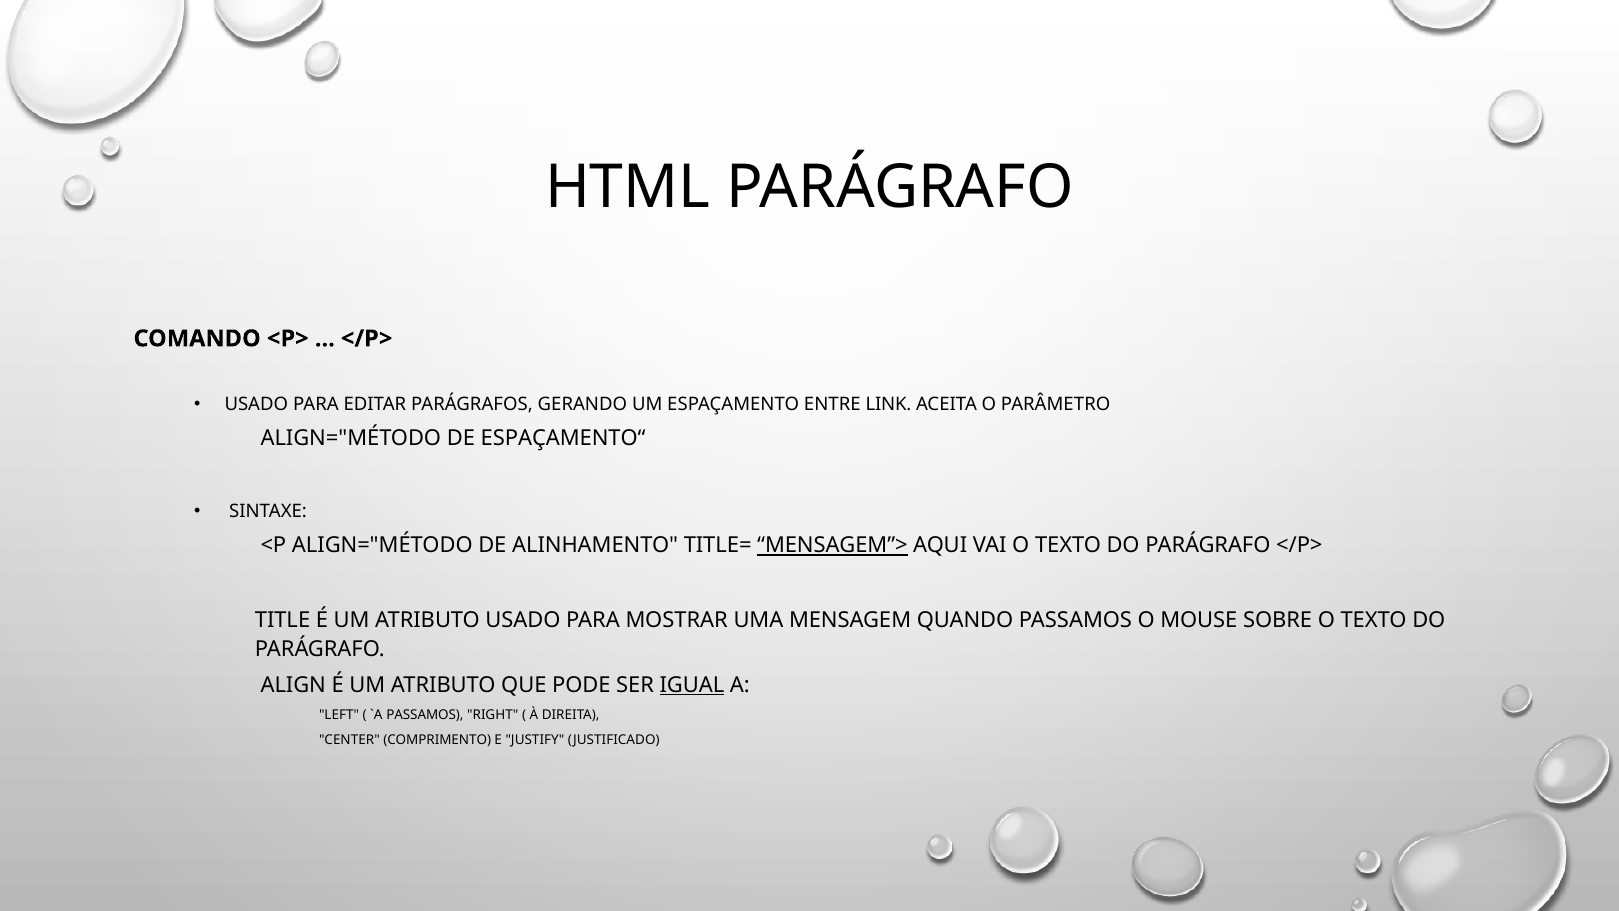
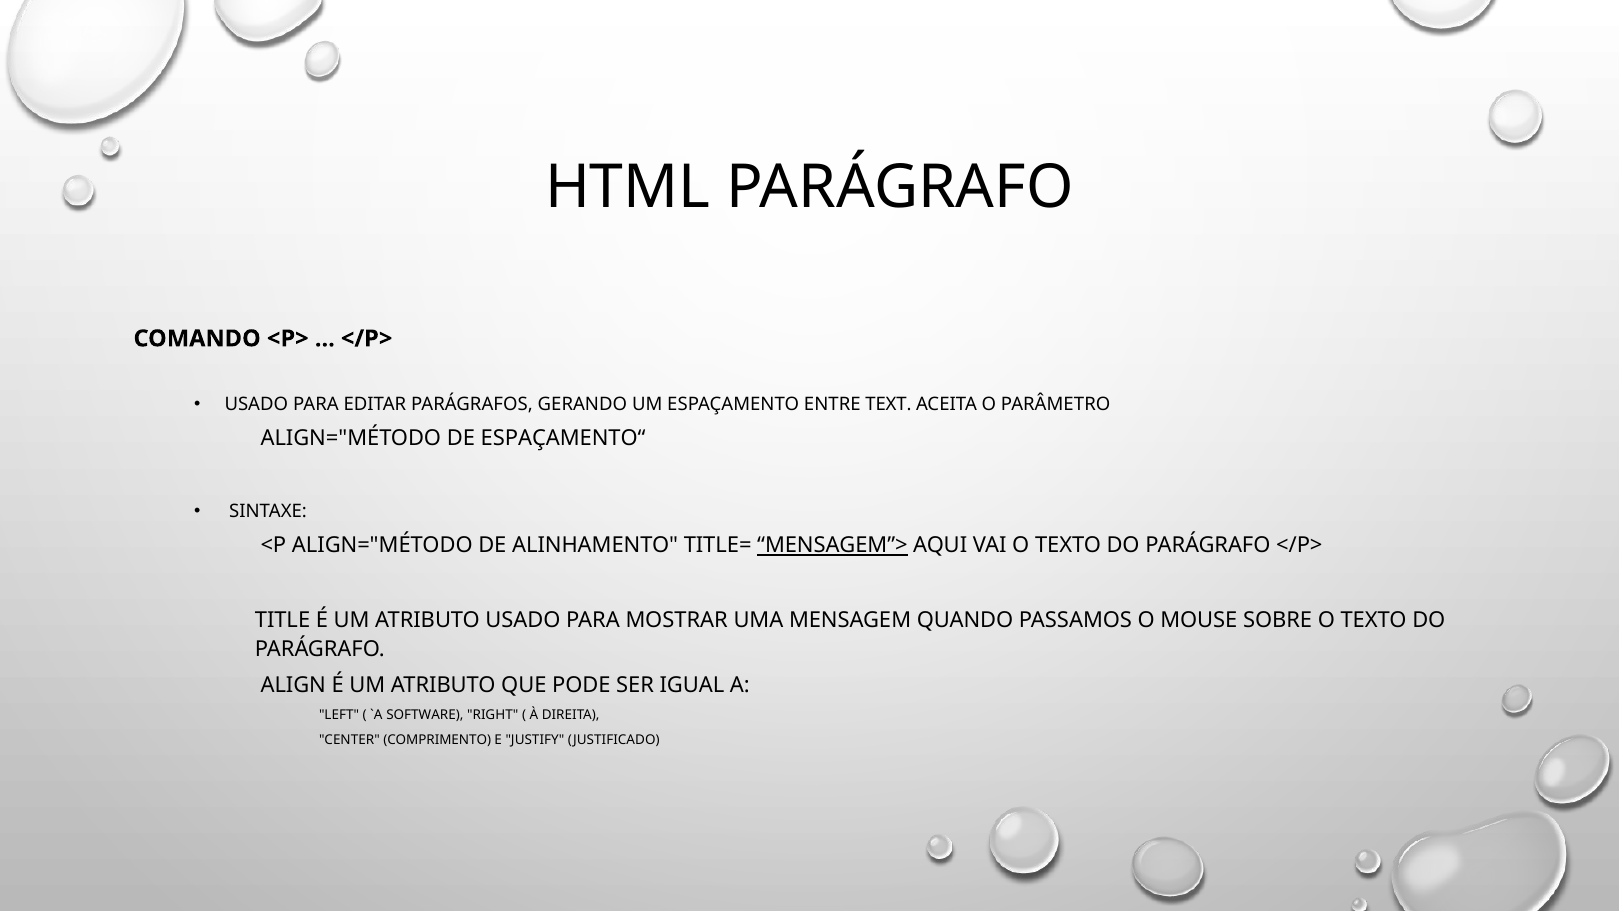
LINK: LINK -> TEXT
IGUAL underline: present -> none
PASSAMOS at (425, 714): PASSAMOS -> SOFTWARE
